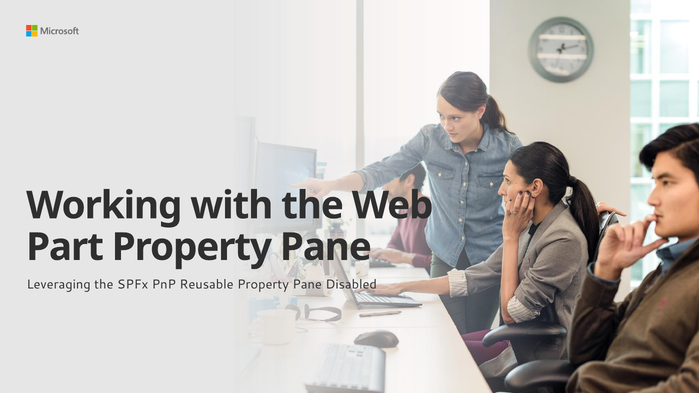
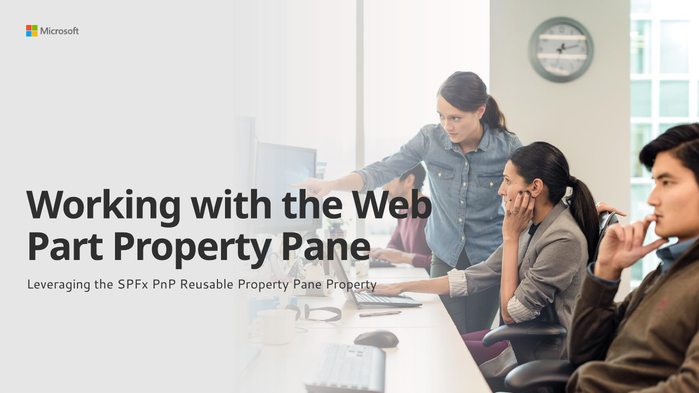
Pane Disabled: Disabled -> Property
